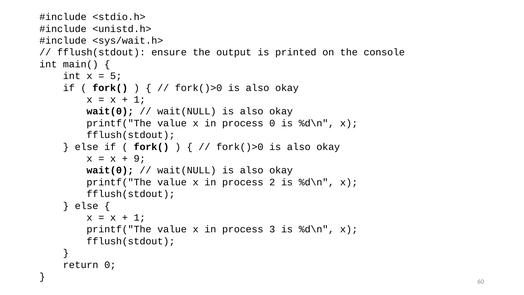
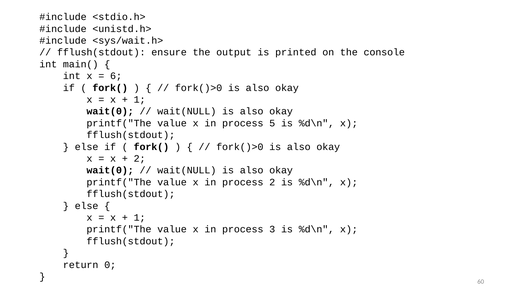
5: 5 -> 6
process 0: 0 -> 5
9 at (140, 158): 9 -> 2
